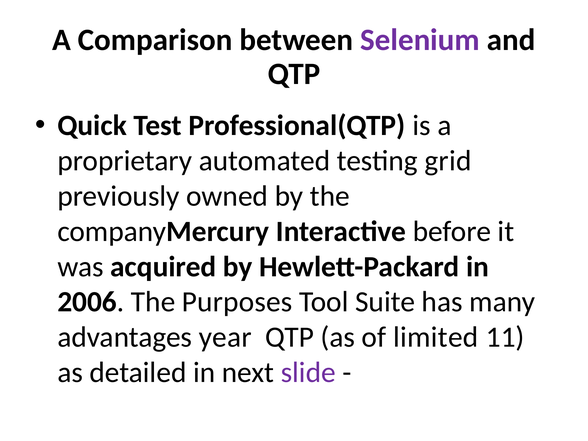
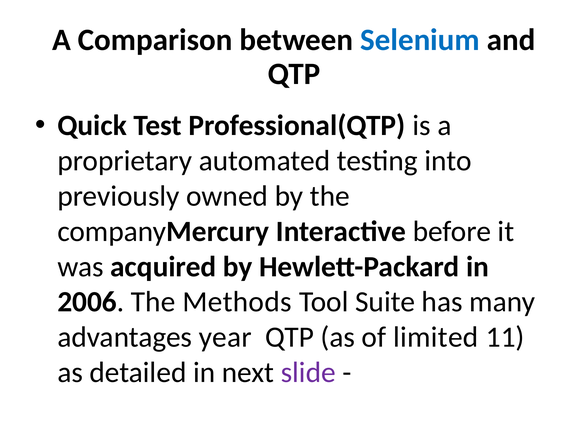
Selenium colour: purple -> blue
grid: grid -> into
Purposes: Purposes -> Methods
